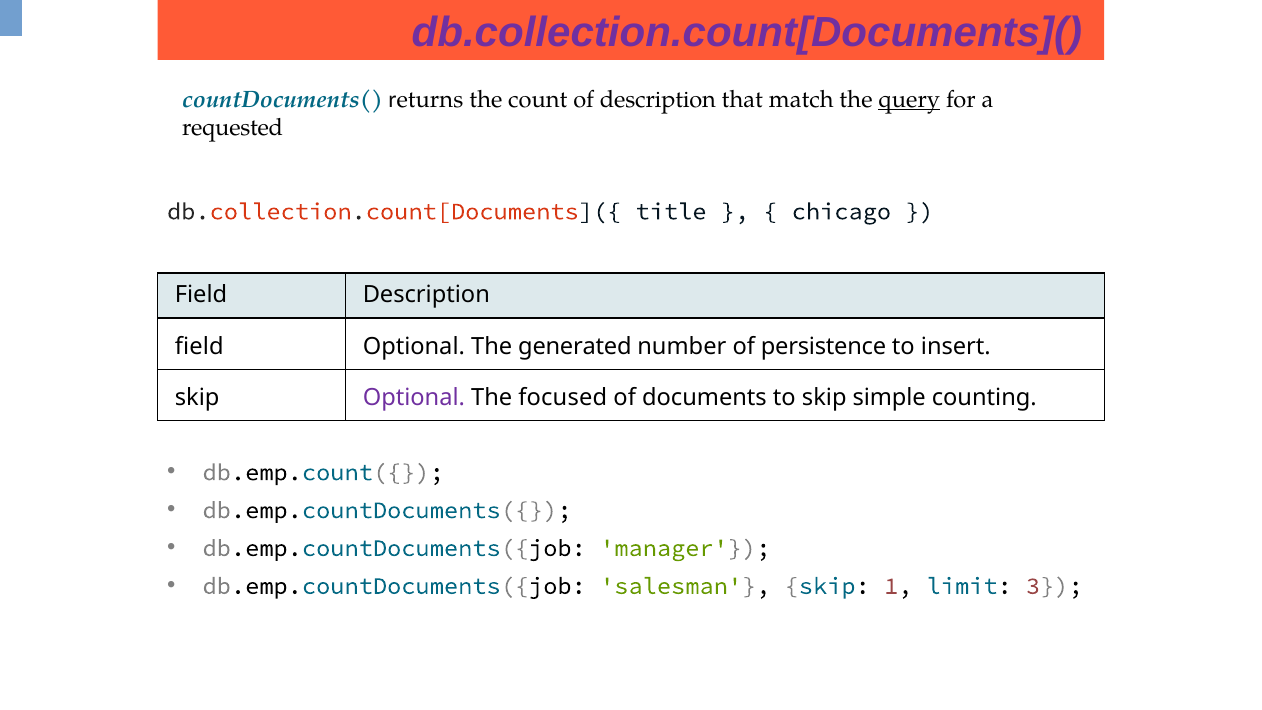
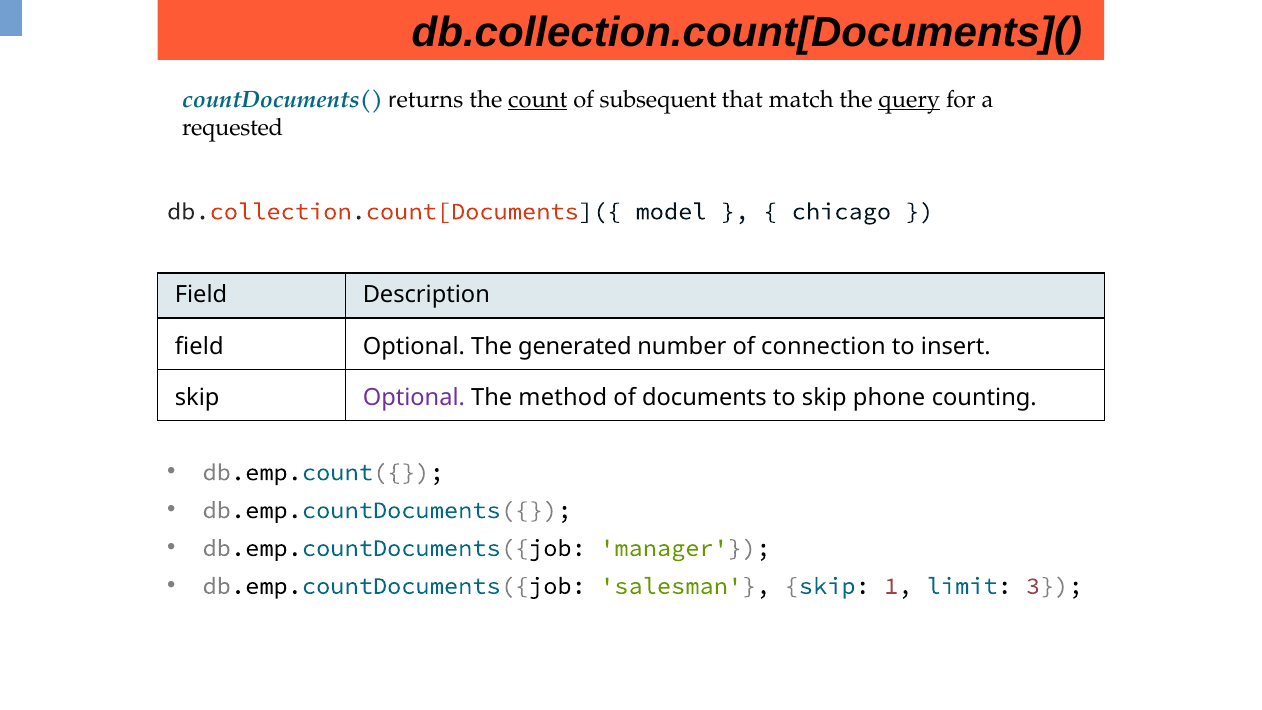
db.collection.count[Documents]( colour: purple -> black
count underline: none -> present
of description: description -> subsequent
title: title -> model
persistence: persistence -> connection
focused: focused -> method
simple: simple -> phone
